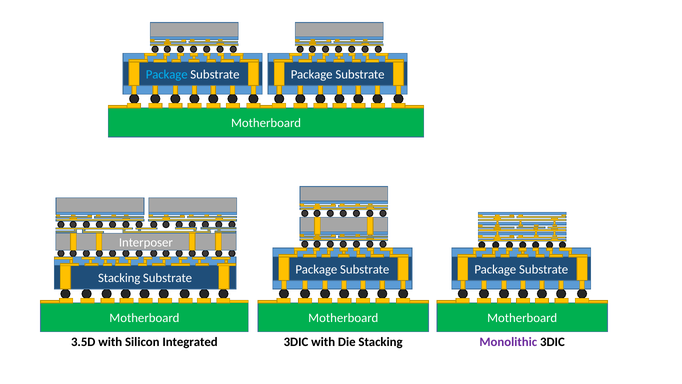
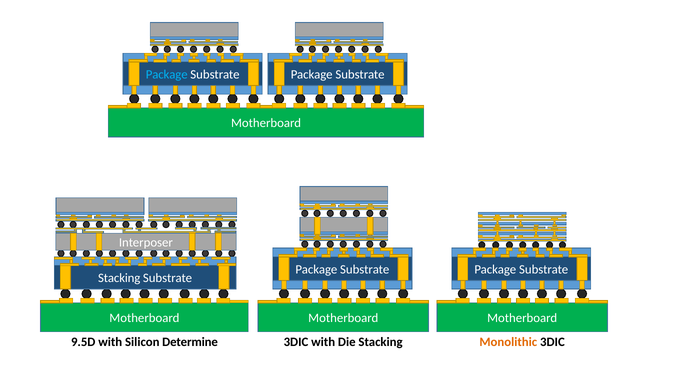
3.5D: 3.5D -> 9.5D
Integrated: Integrated -> Determine
Monolithic colour: purple -> orange
